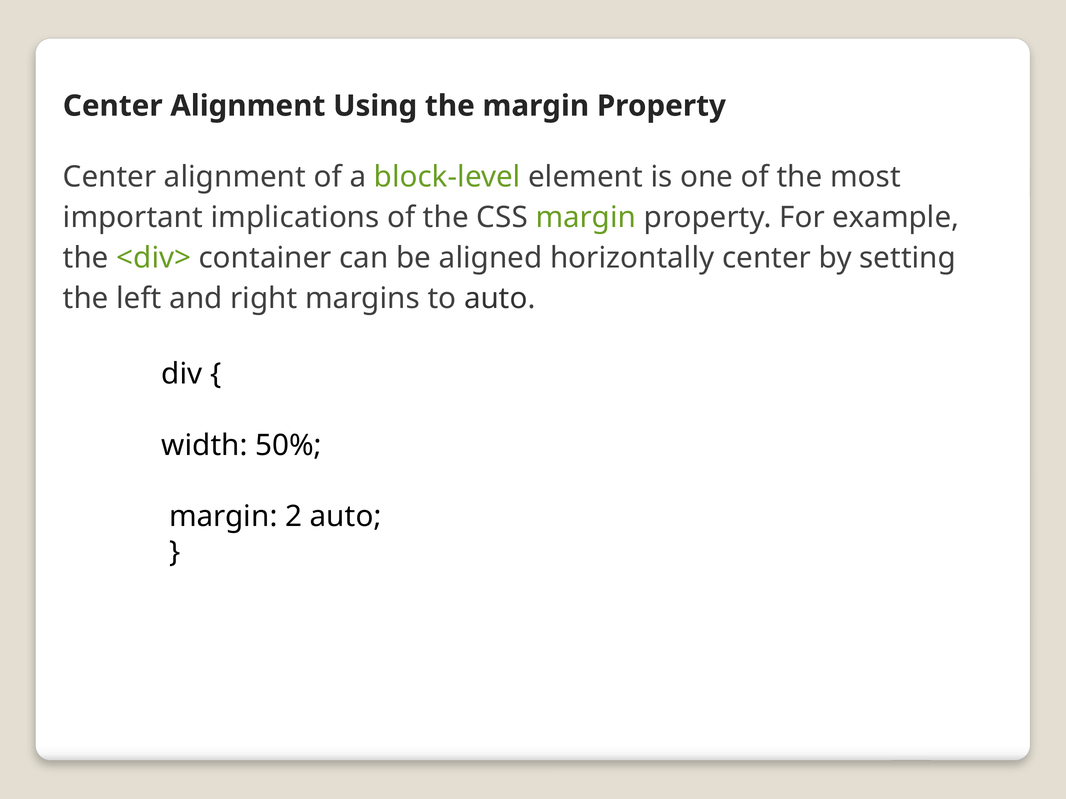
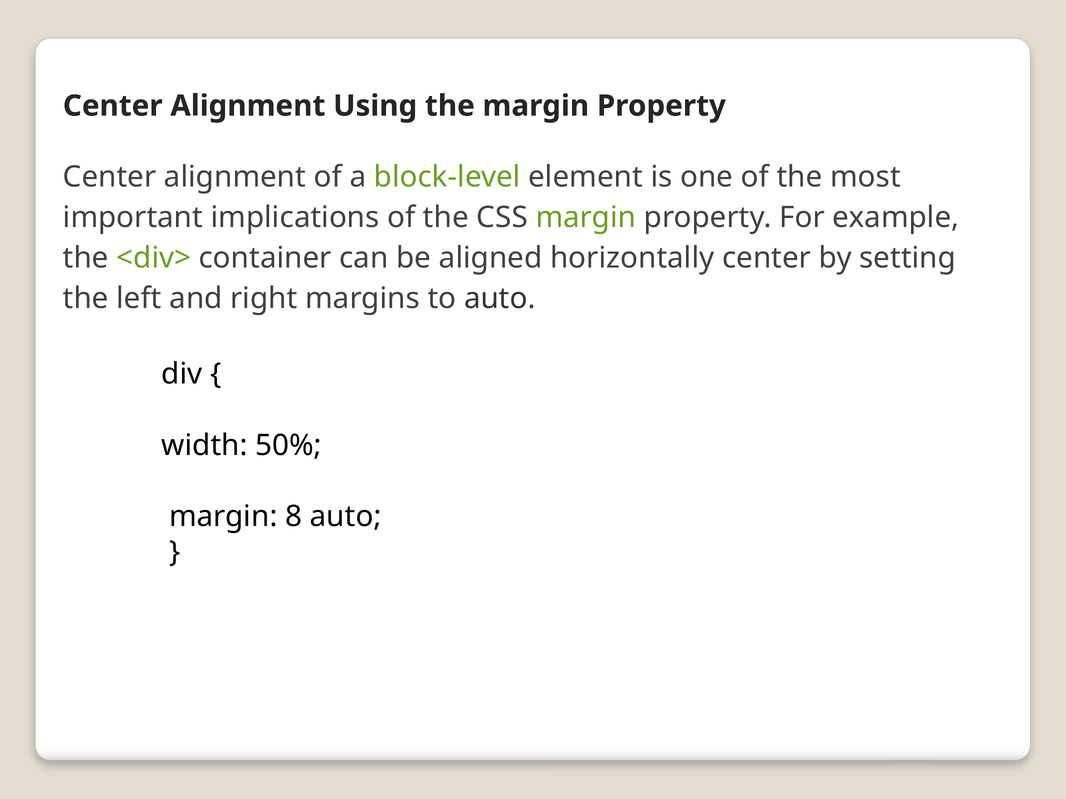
2: 2 -> 8
